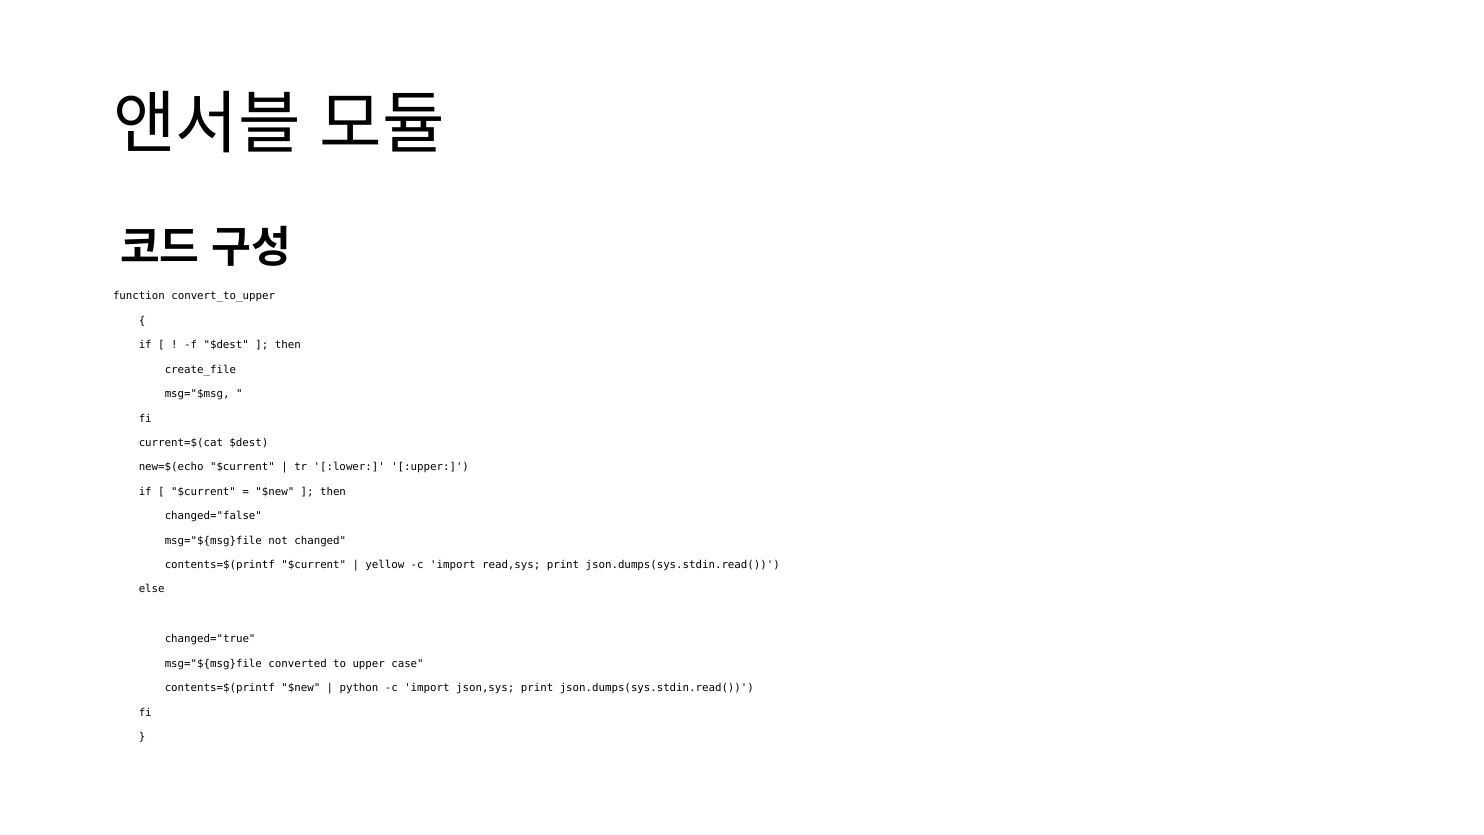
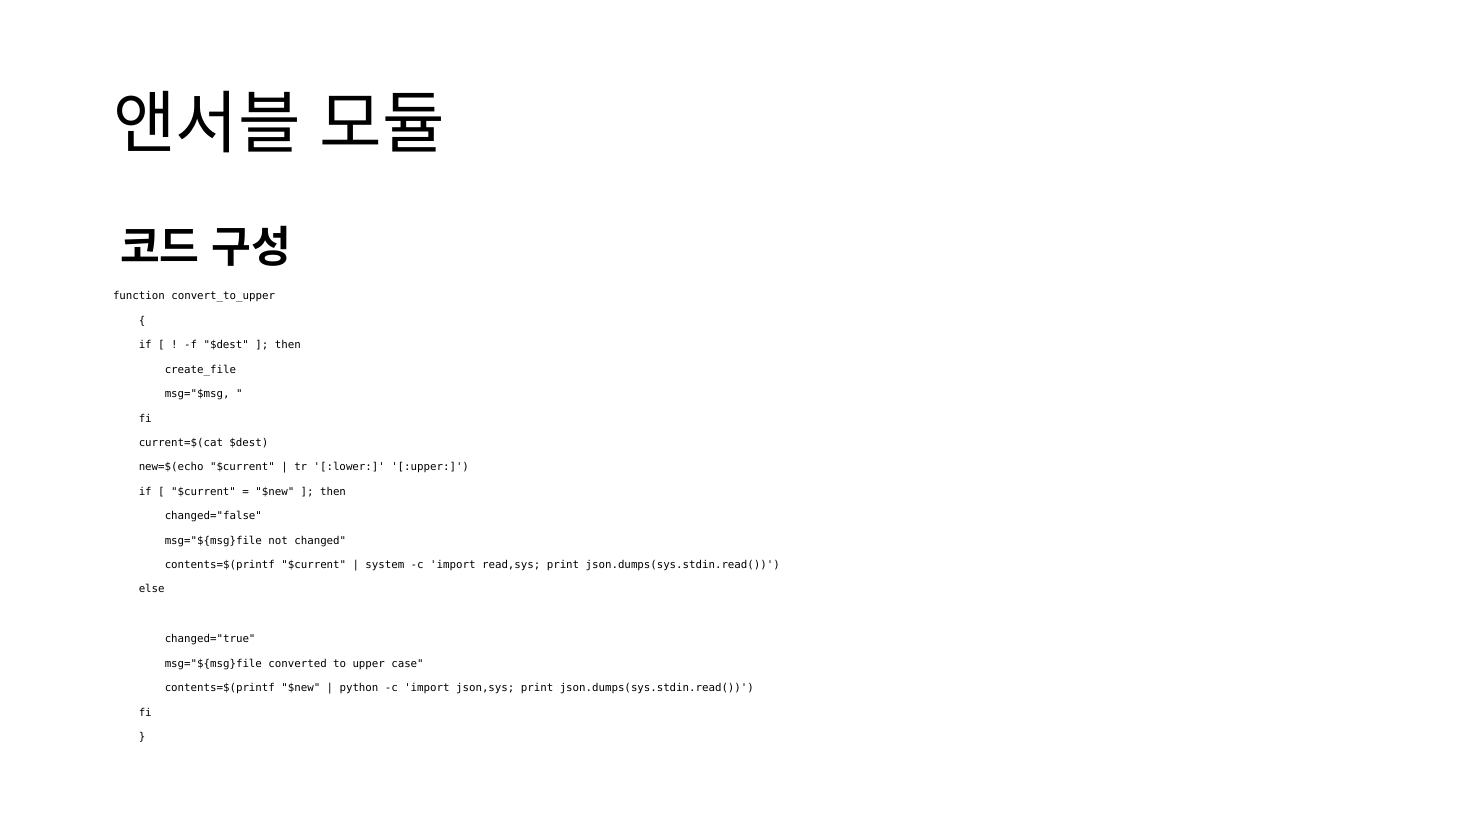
yellow: yellow -> system
